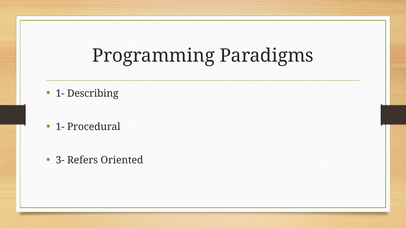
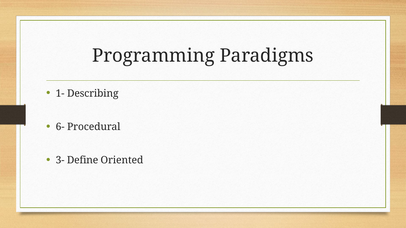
1- at (60, 127): 1- -> 6-
Refers: Refers -> Define
